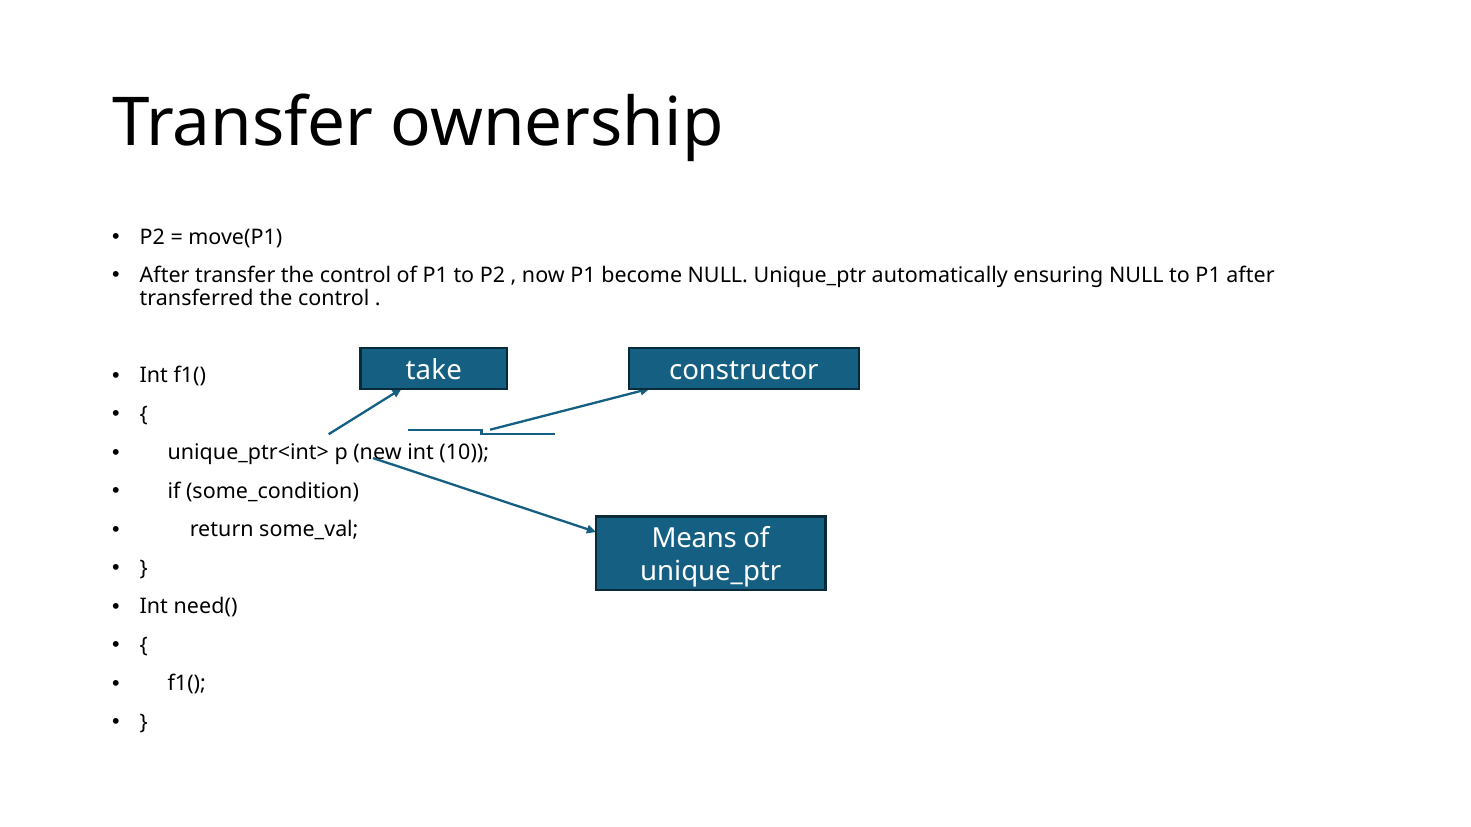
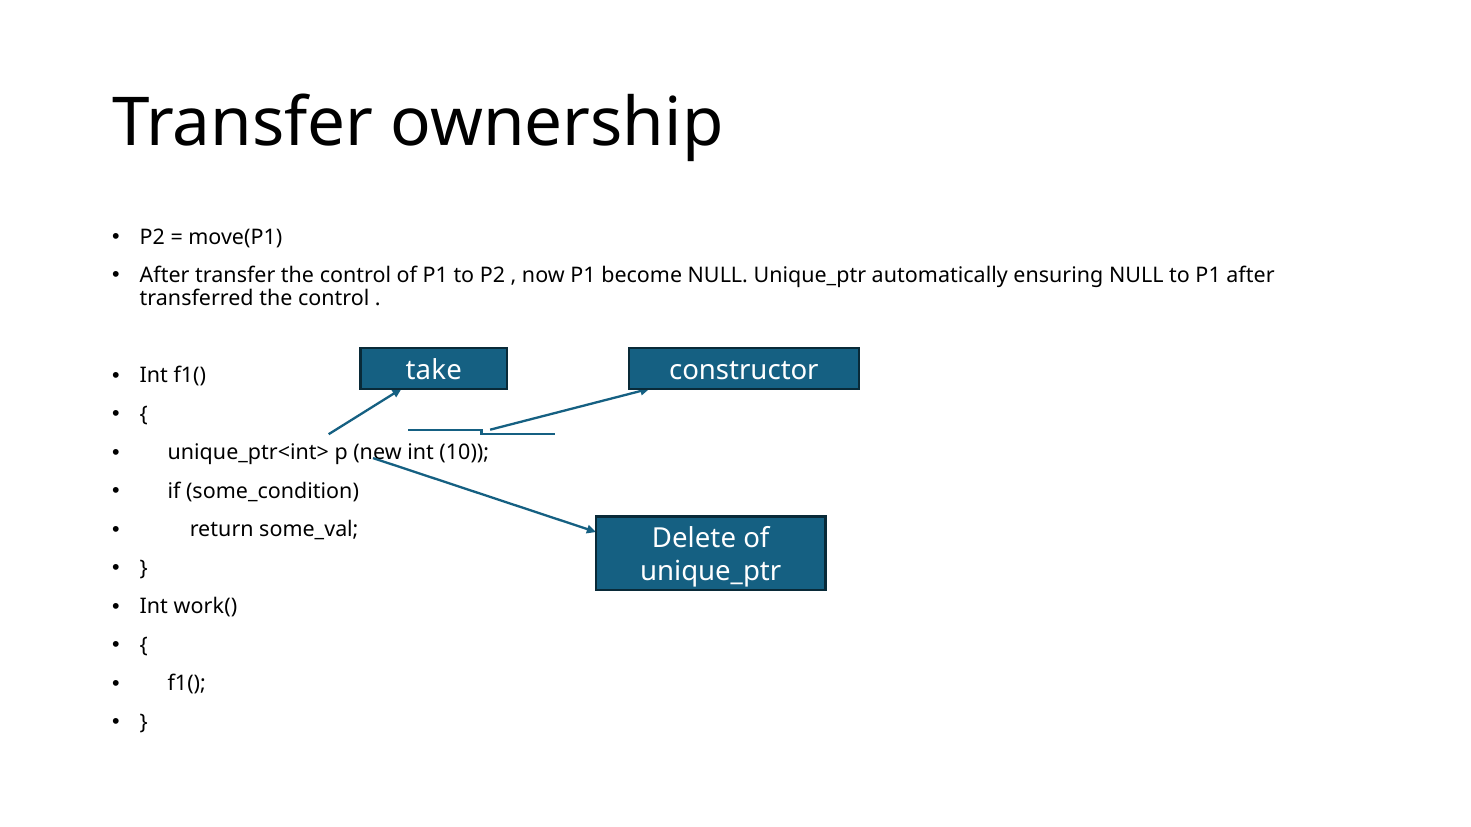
Means: Means -> Delete
need(: need( -> work(
